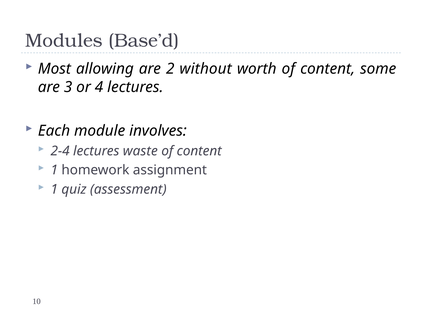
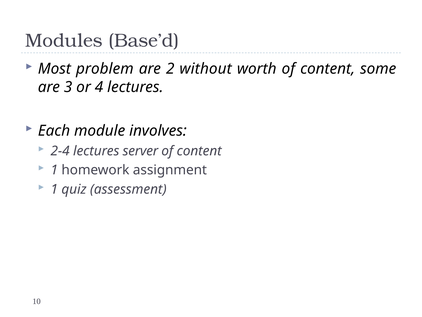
allowing: allowing -> problem
waste: waste -> server
